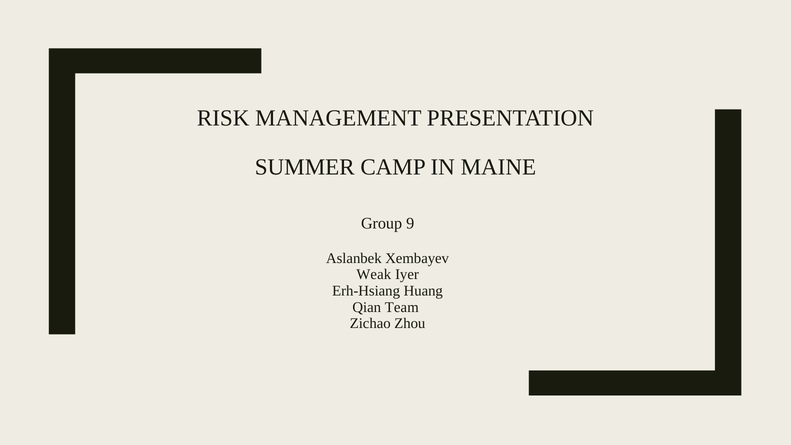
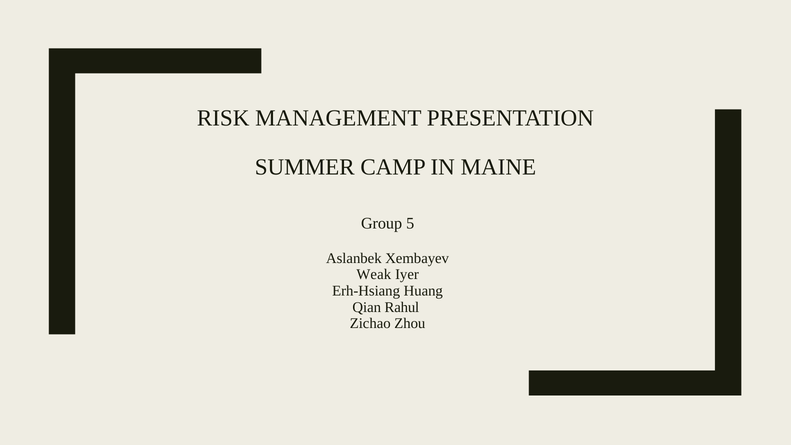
9: 9 -> 5
Team: Team -> Rahul
